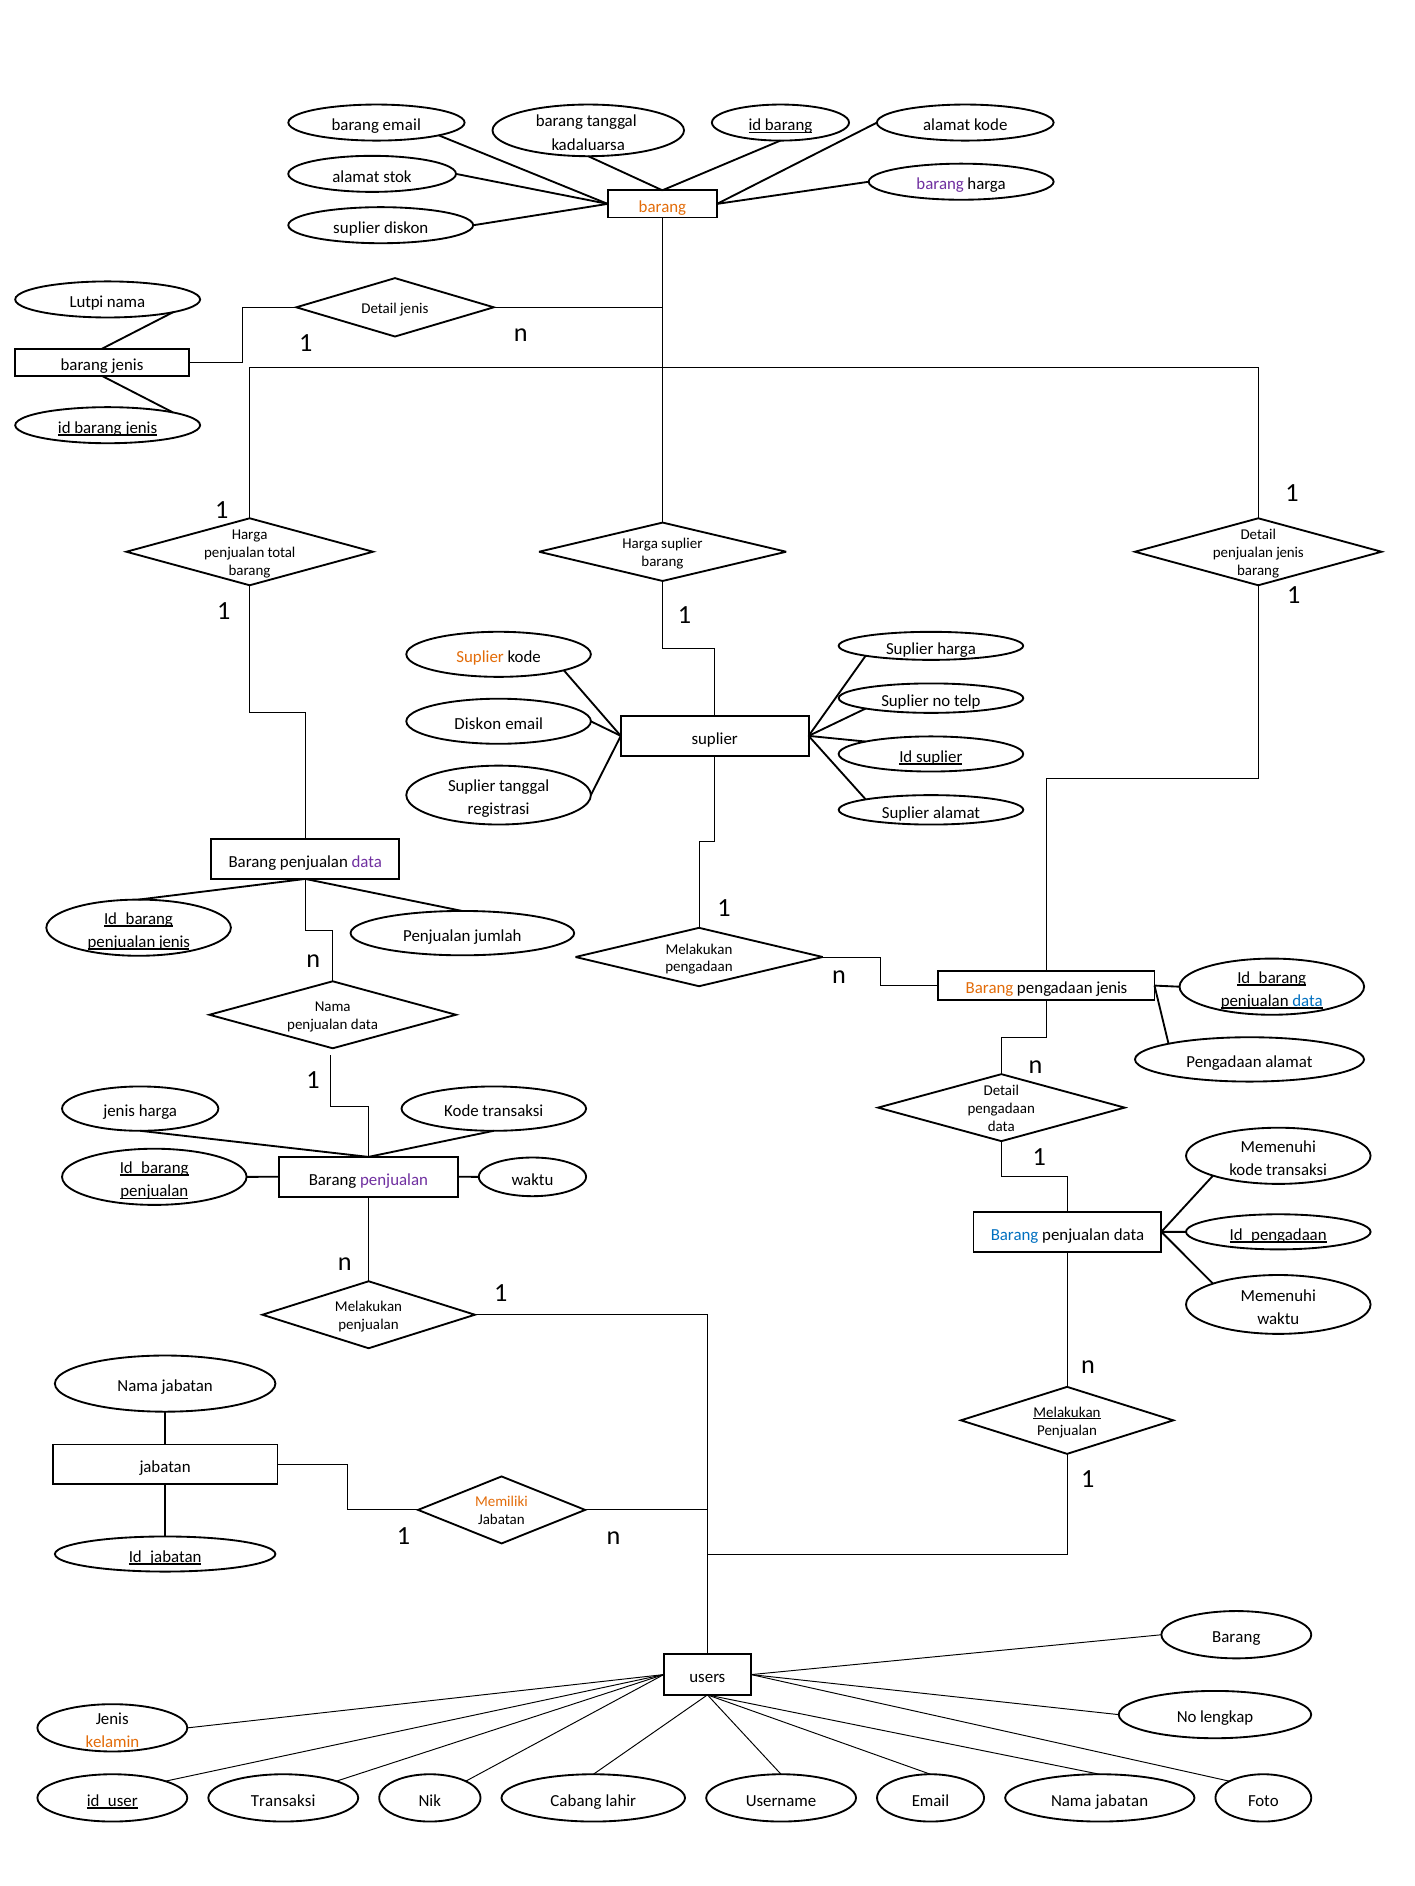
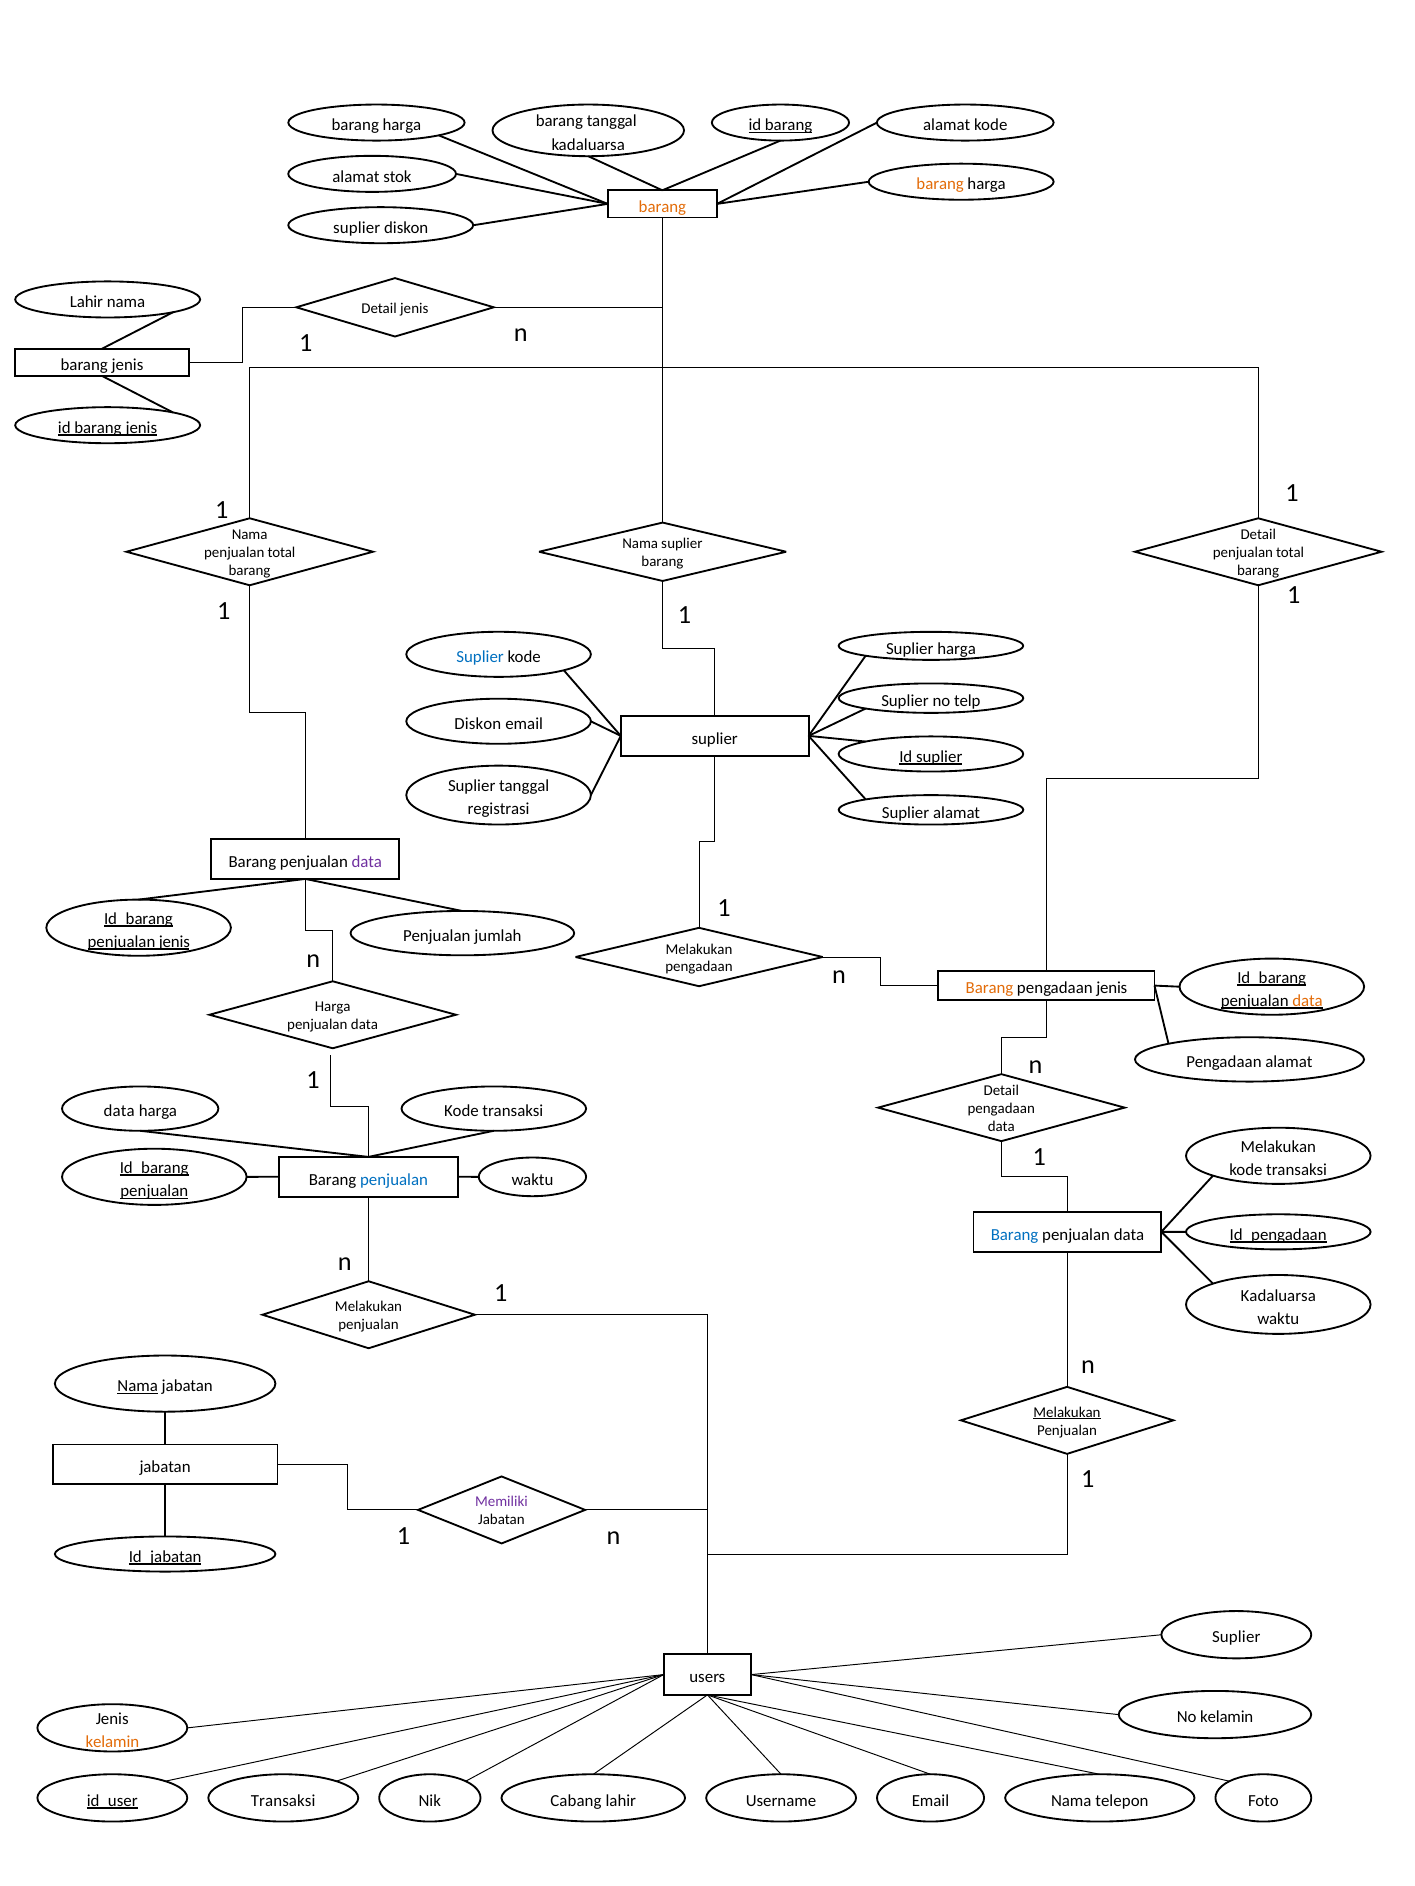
email at (402, 125): email -> harga
barang at (940, 184) colour: purple -> orange
Lutpi at (87, 302): Lutpi -> Lahir
Harga at (250, 535): Harga -> Nama
Harga at (640, 544): Harga -> Nama
jenis at (1290, 553): jenis -> total
Suplier at (480, 657) colour: orange -> blue
data at (1308, 1001) colour: blue -> orange
Nama at (333, 1007): Nama -> Harga
jenis at (119, 1112): jenis -> data
Memenuhi at (1278, 1147): Memenuhi -> Melakukan
penjualan at (394, 1180) colour: purple -> blue
Memenuhi at (1278, 1296): Memenuhi -> Kadaluarsa
Nama at (138, 1387) underline: none -> present
Memiliki colour: orange -> purple
Barang at (1236, 1638): Barang -> Suplier
No lengkap: lengkap -> kelamin
jabatan at (1122, 1801): jabatan -> telepon
